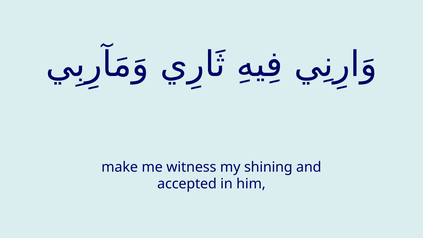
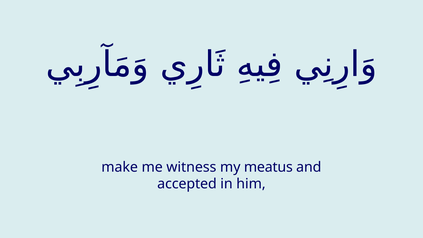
shining: shining -> meatus
